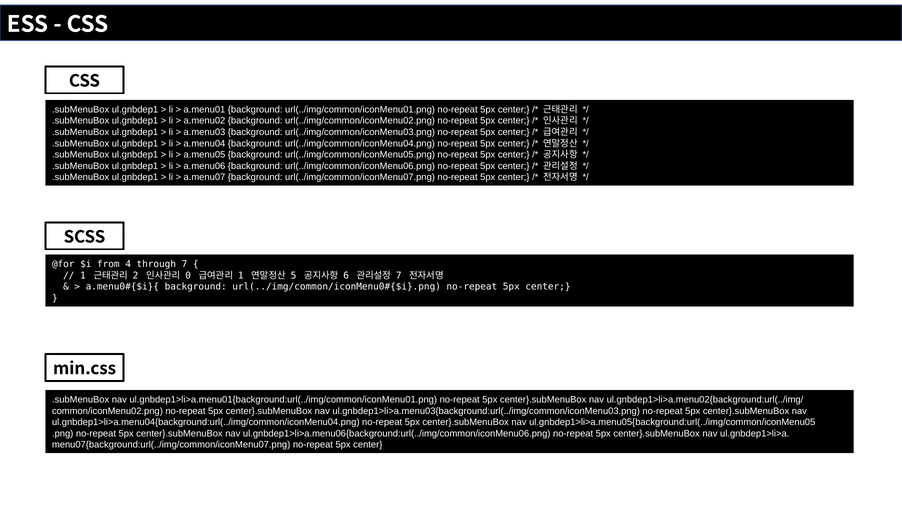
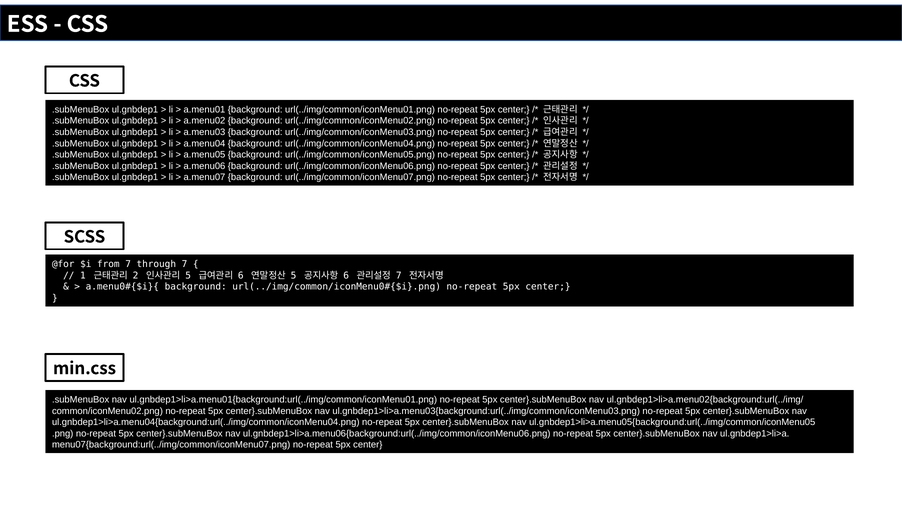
from 4: 4 -> 7
0 at (188, 276): 0 -> 5
1 at (241, 276): 1 -> 6
